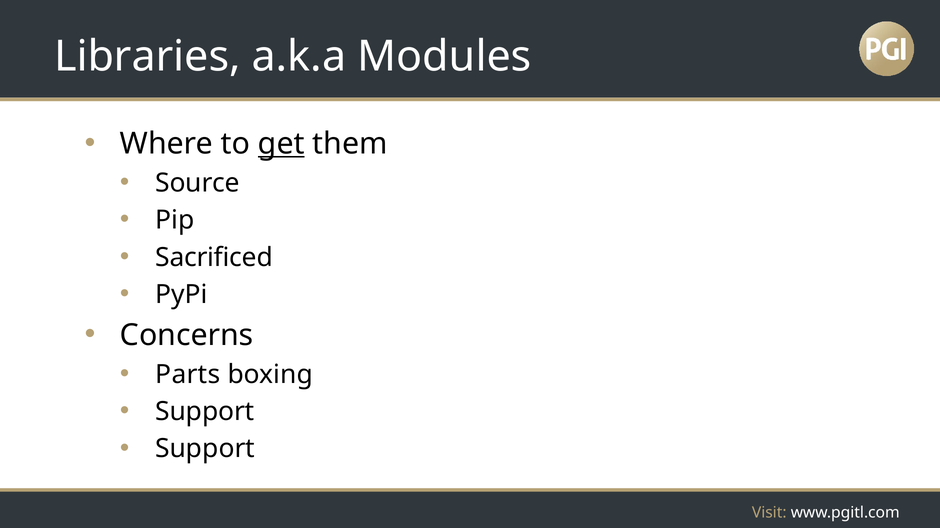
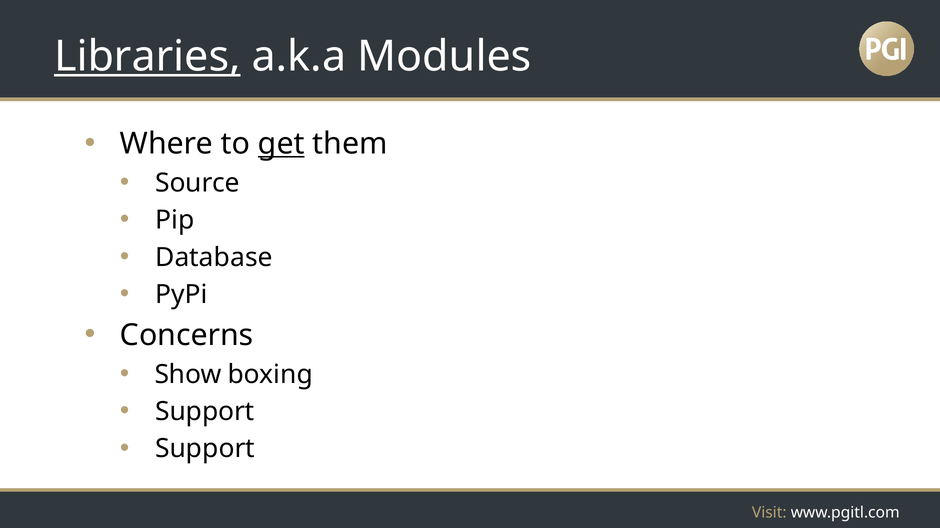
Libraries underline: none -> present
Sacrificed: Sacrificed -> Database
Parts: Parts -> Show
